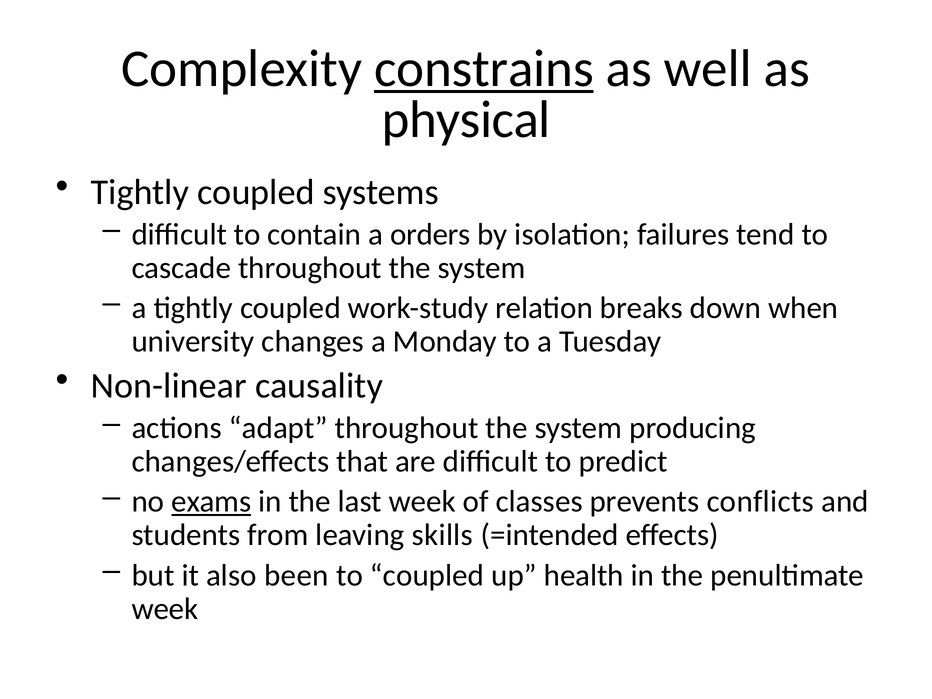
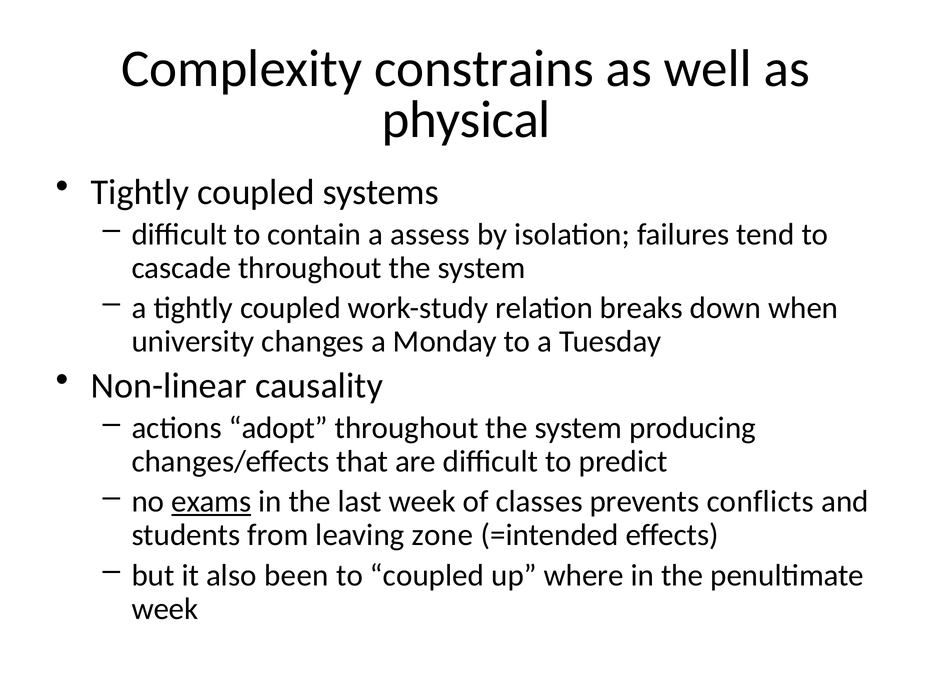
constrains underline: present -> none
orders: orders -> assess
adapt: adapt -> adopt
skills: skills -> zone
health: health -> where
